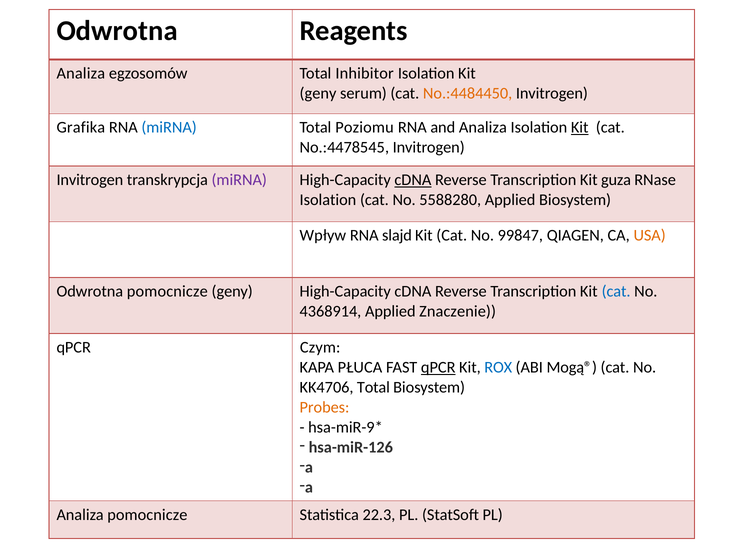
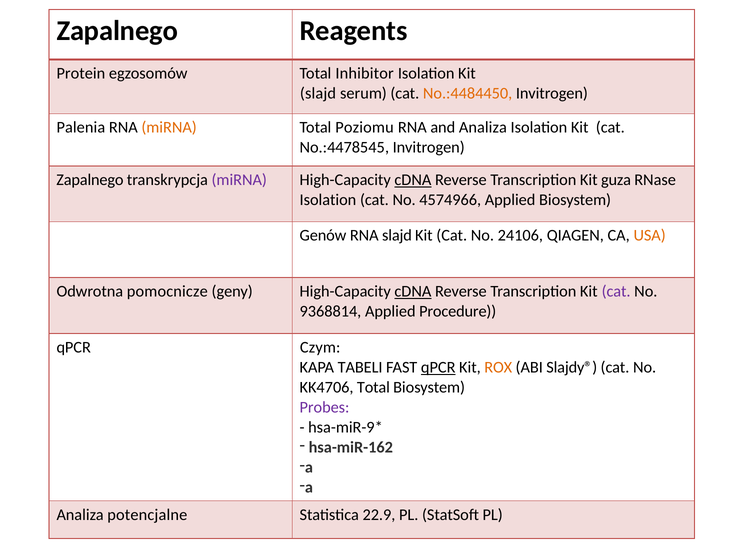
Odwrotna at (117, 31): Odwrotna -> Zapalnego
Analiza at (81, 73): Analiza -> Protein
geny at (318, 93): geny -> slajd
Grafika: Grafika -> Palenia
miRNA at (169, 127) colour: blue -> orange
Kit at (580, 127) underline: present -> none
Invitrogen at (90, 179): Invitrogen -> Zapalnego
5588280: 5588280 -> 4574966
Wpływ: Wpływ -> Genów
99847: 99847 -> 24106
cDNA at (413, 291) underline: none -> present
cat at (616, 291) colour: blue -> purple
4368914: 4368914 -> 9368814
Znaczenie: Znaczenie -> Procedure
PŁUCA: PŁUCA -> TABELI
ROX colour: blue -> orange
Mogą®: Mogą® -> Slajdy®
Probes colour: orange -> purple
hsa-miR-126: hsa-miR-126 -> hsa-miR-162
Analiza pomocnicze: pomocnicze -> potencjalne
22.3: 22.3 -> 22.9
